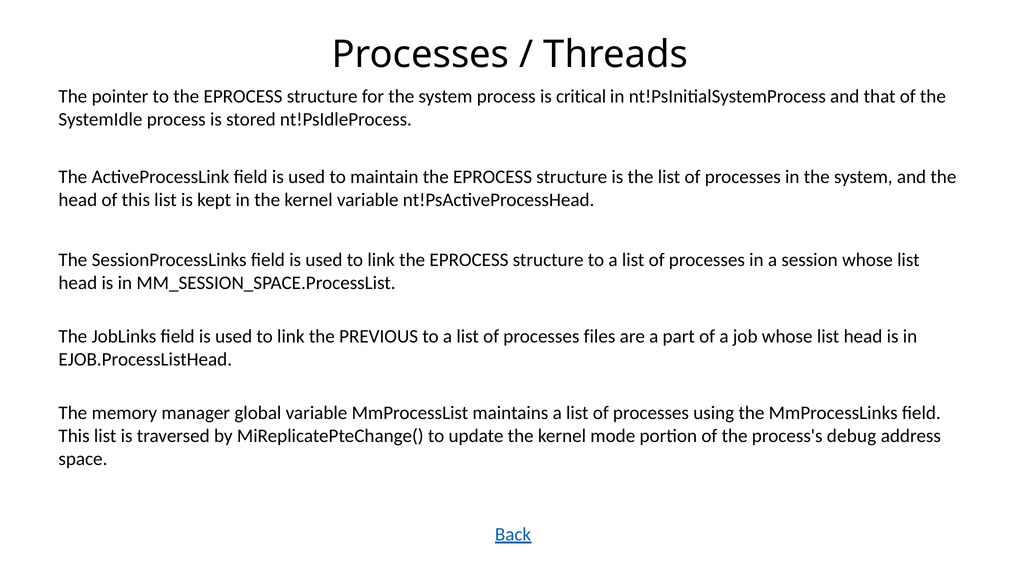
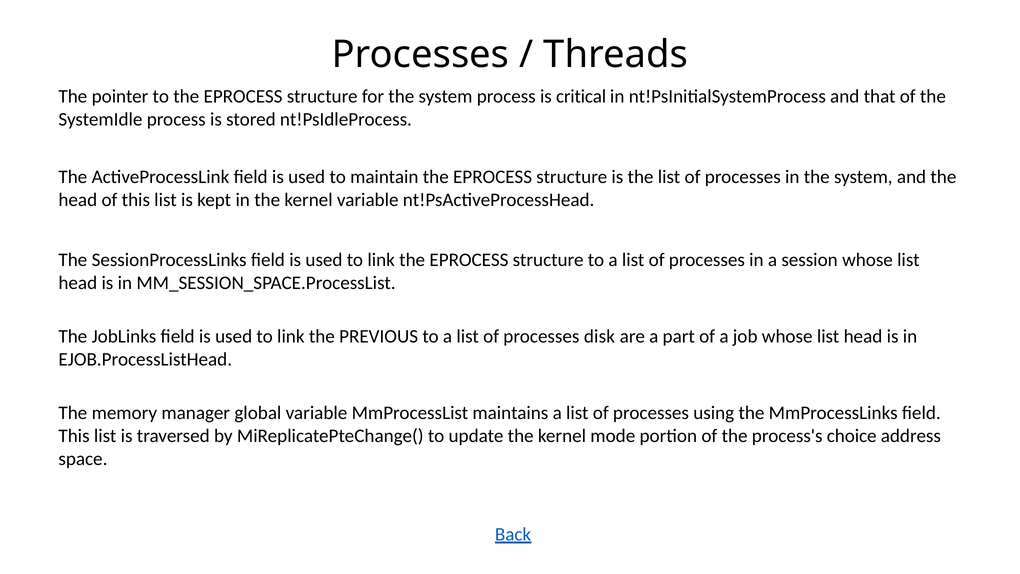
files: files -> disk
debug: debug -> choice
